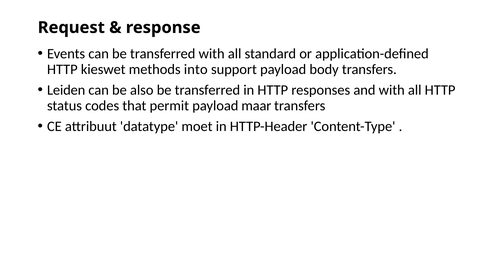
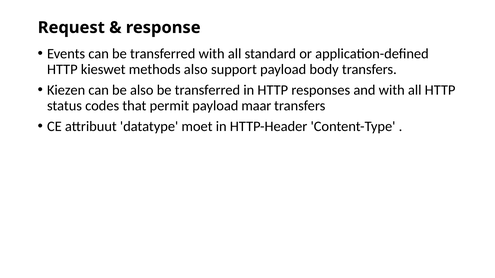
methods into: into -> also
Leiden: Leiden -> Kiezen
